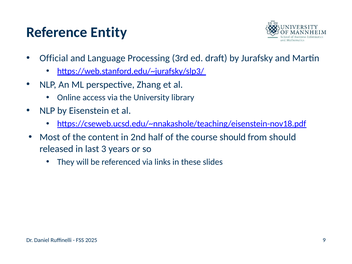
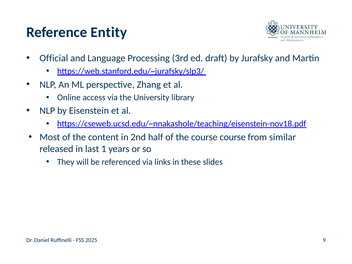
course should: should -> course
from should: should -> similar
3: 3 -> 1
